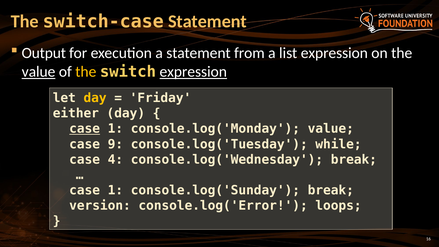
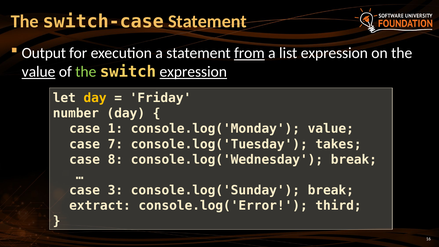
from underline: none -> present
the at (86, 72) colour: yellow -> light green
either: either -> number
case at (85, 129) underline: present -> none
9: 9 -> 7
while: while -> takes
4: 4 -> 8
1 at (115, 190): 1 -> 3
version: version -> extract
loops: loops -> third
